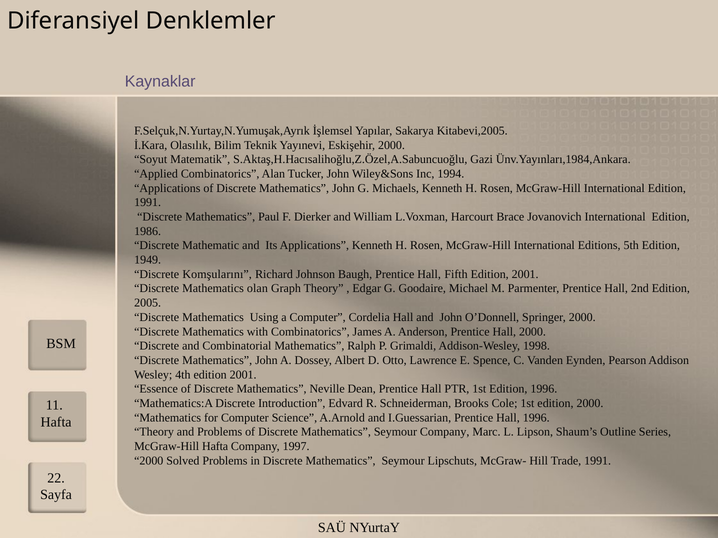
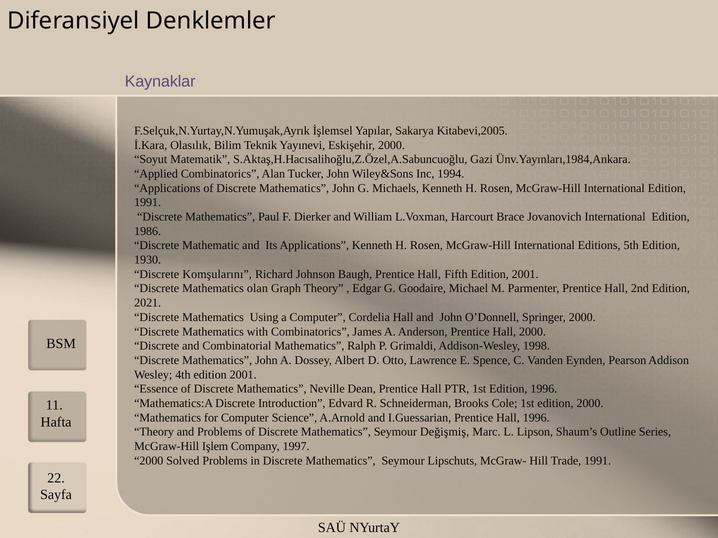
1949: 1949 -> 1930
2005: 2005 -> 2021
Seymour Company: Company -> Değişmiş
McGraw-Hill Hafta: Hafta -> Işlem
